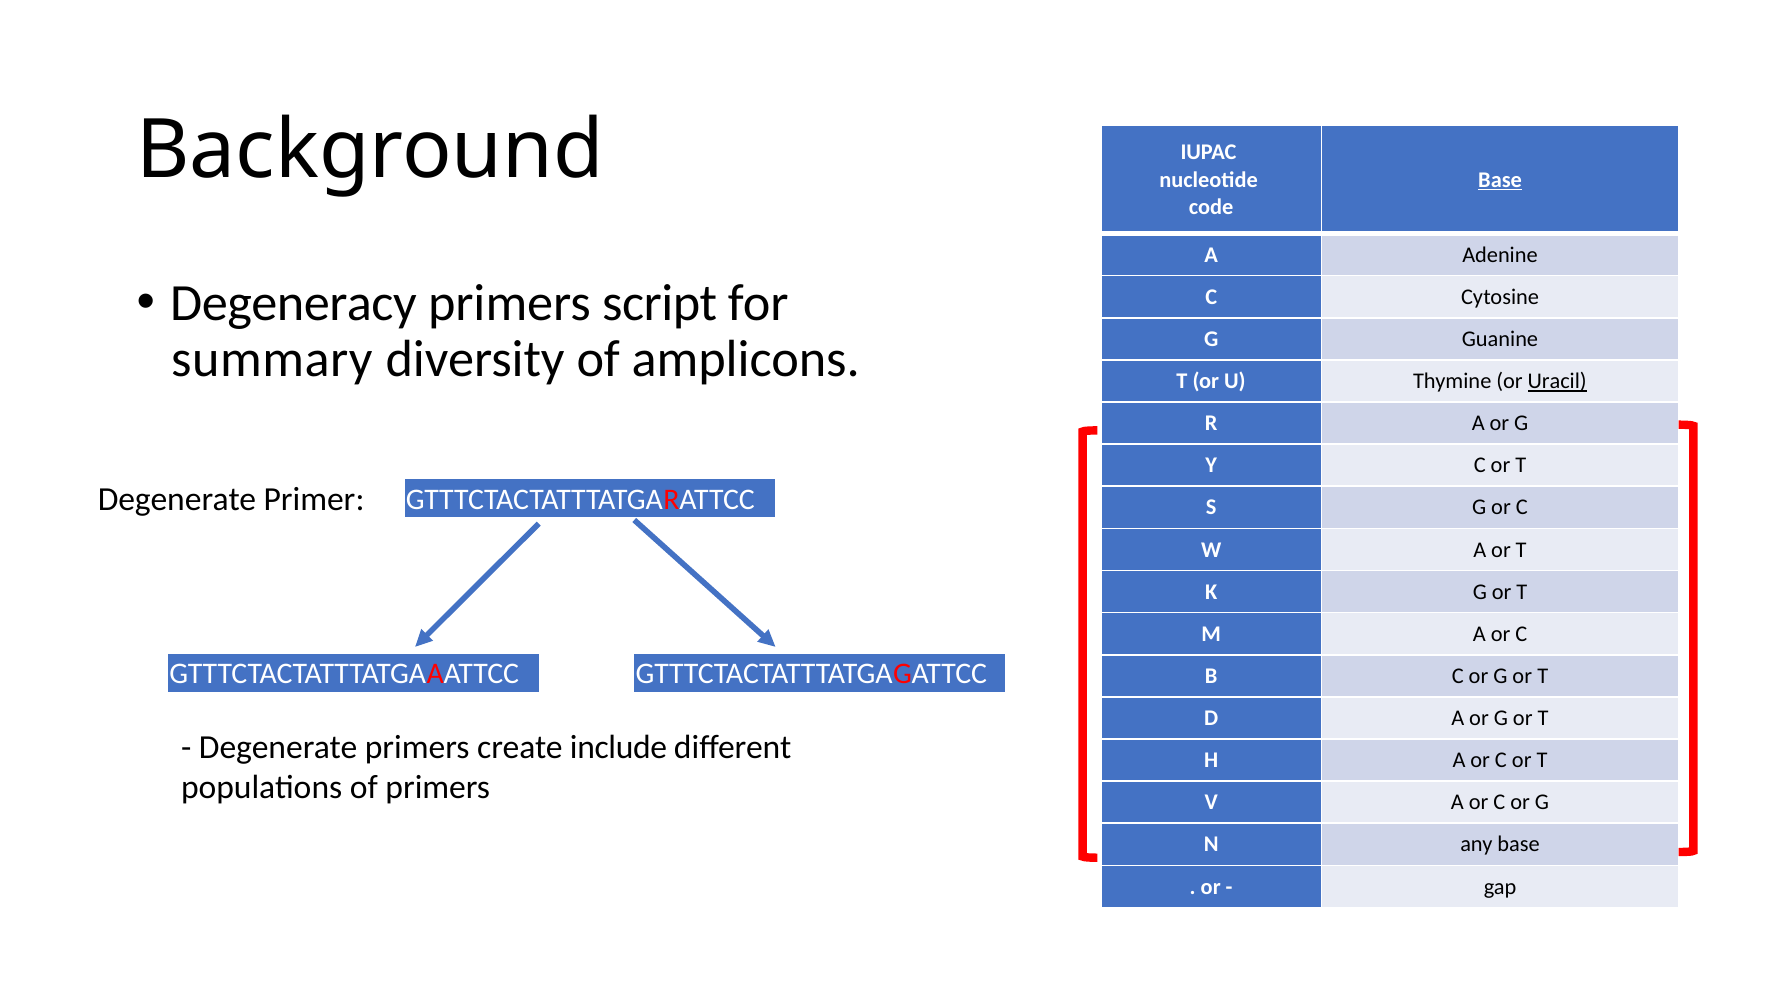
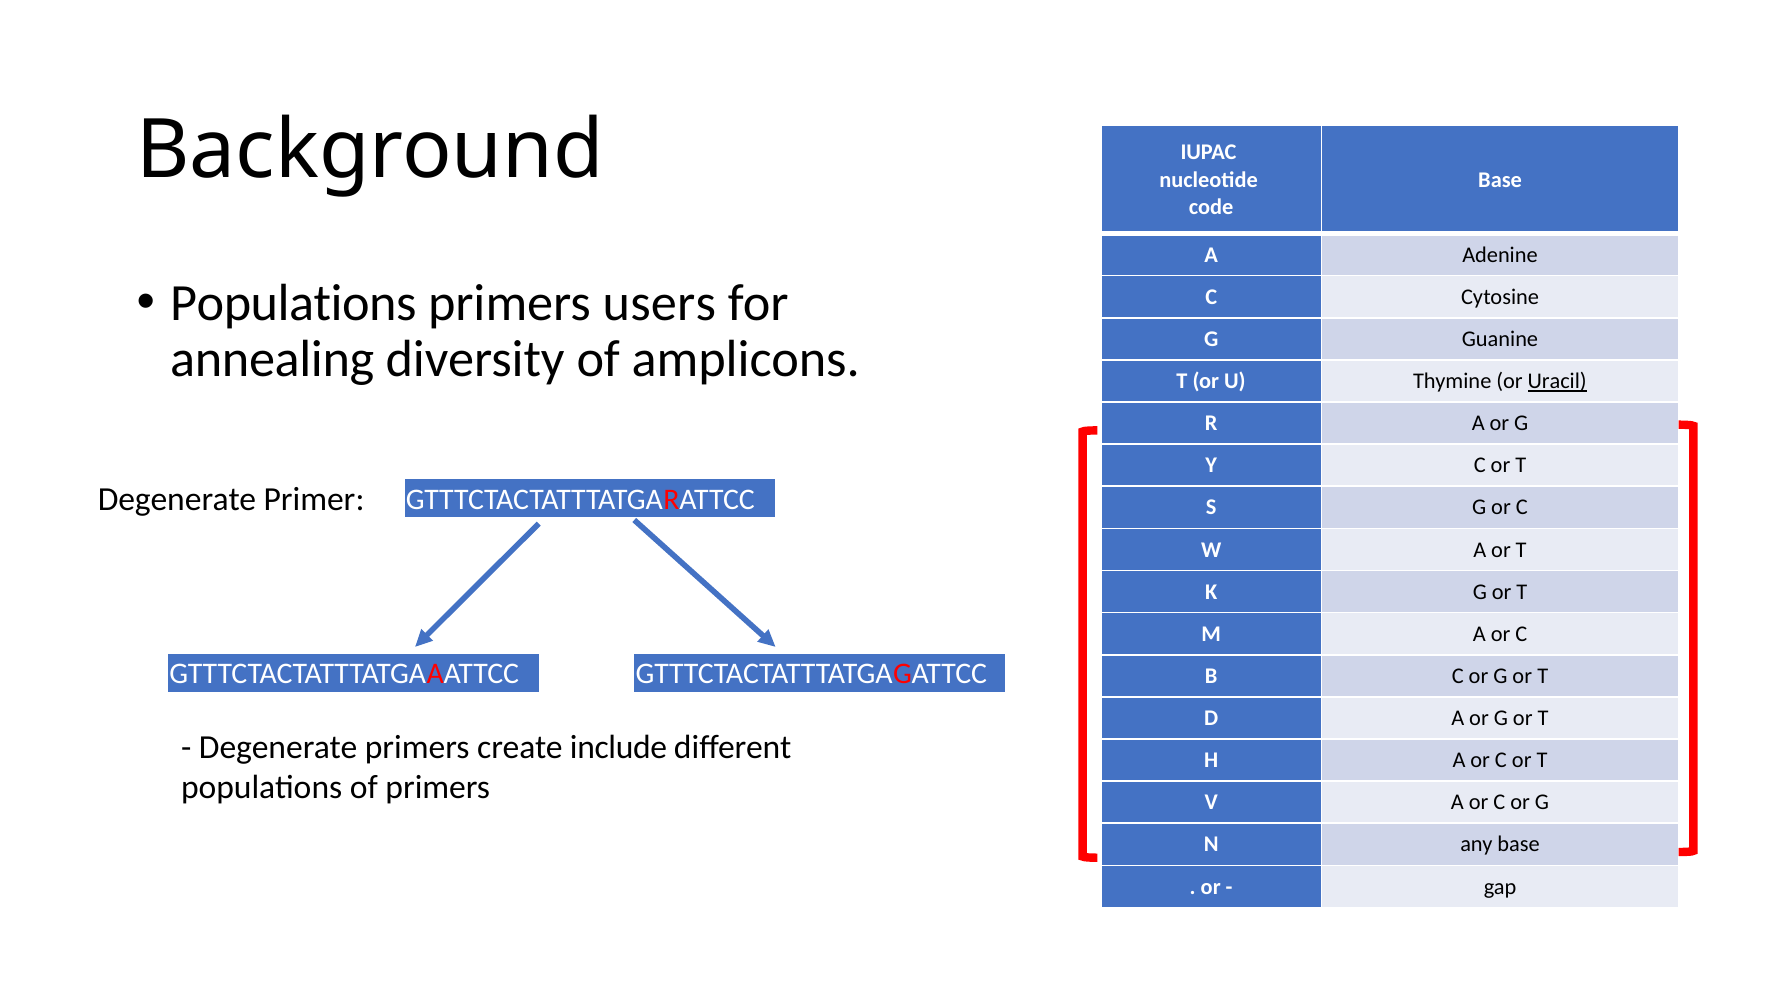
Base at (1500, 180) underline: present -> none
Degeneracy at (293, 303): Degeneracy -> Populations
script: script -> users
summary: summary -> annealing
